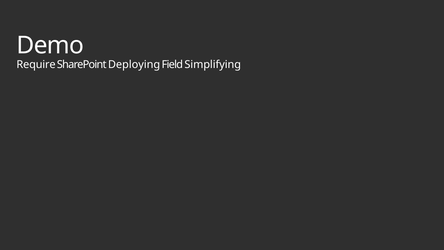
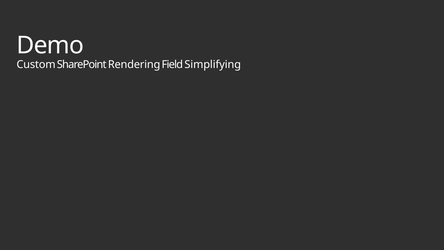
Require: Require -> Custom
Deploying: Deploying -> Rendering
